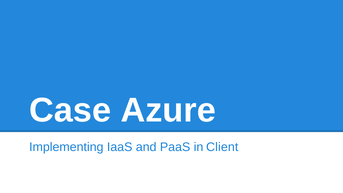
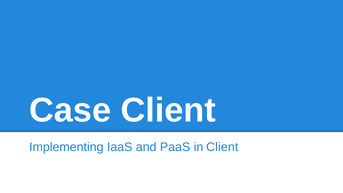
Case Azure: Azure -> Client
